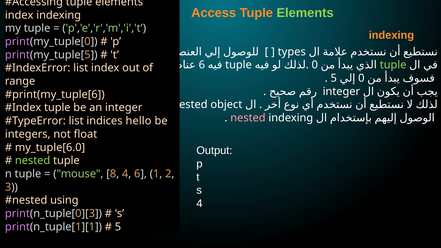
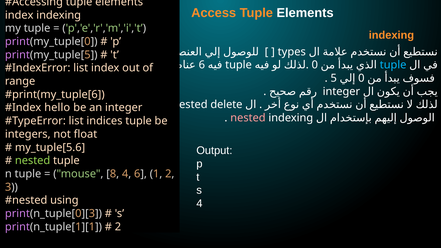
Elements at (305, 13) colour: light green -> white
tuple at (393, 65) colour: light green -> light blue
object: object -> delete
tuple at (57, 108): tuple -> hello
indices hello: hello -> tuple
my_tuple[6.0: my_tuple[6.0 -> my_tuple[5.6
5 at (118, 227): 5 -> 2
